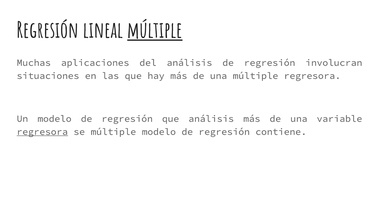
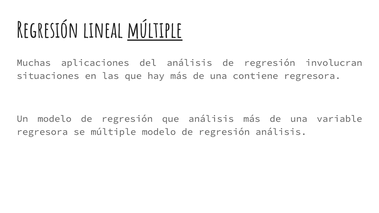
una múltiple: múltiple -> contiene
regresora at (42, 132) underline: present -> none
regresión contiene: contiene -> análisis
